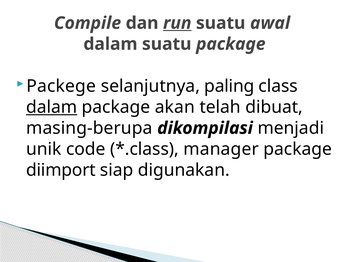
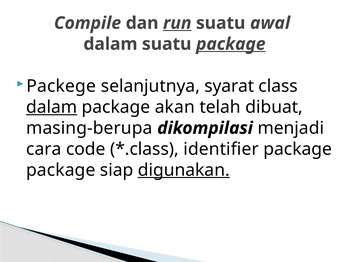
package at (231, 44) underline: none -> present
paling: paling -> syarat
unik: unik -> cara
manager: manager -> identifier
diimport at (61, 170): diimport -> package
digunakan underline: none -> present
